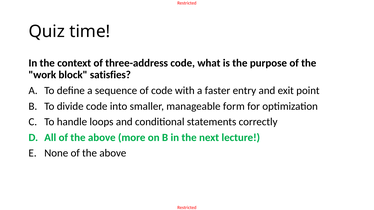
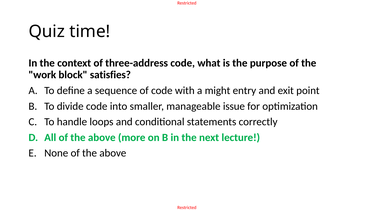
faster: faster -> might
form: form -> issue
